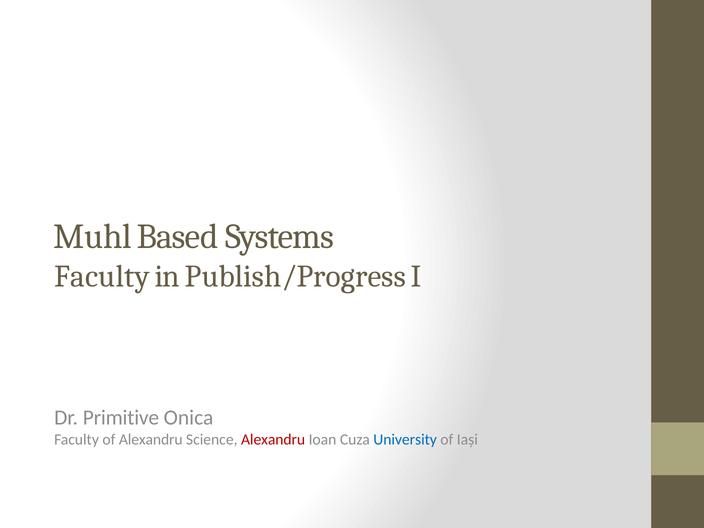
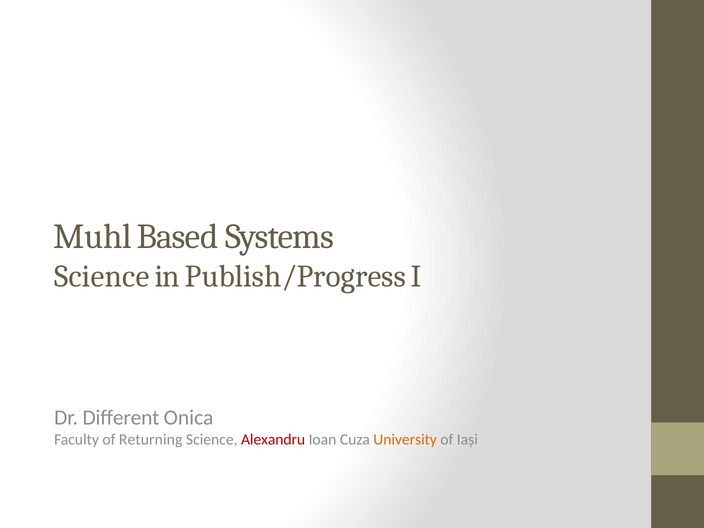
Faculty at (102, 276): Faculty -> Science
Primitive: Primitive -> Different
of Alexandru: Alexandru -> Returning
University colour: blue -> orange
